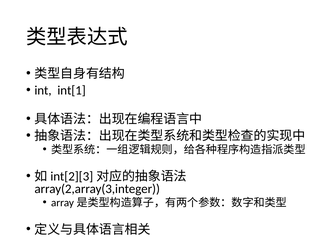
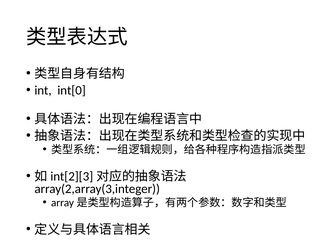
int[1: int[1 -> int[0
